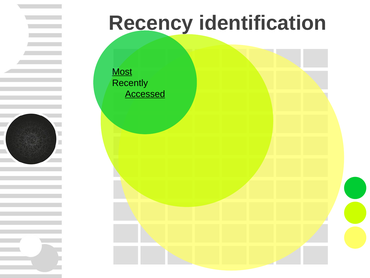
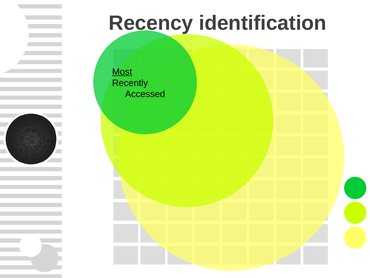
Accessed underline: present -> none
